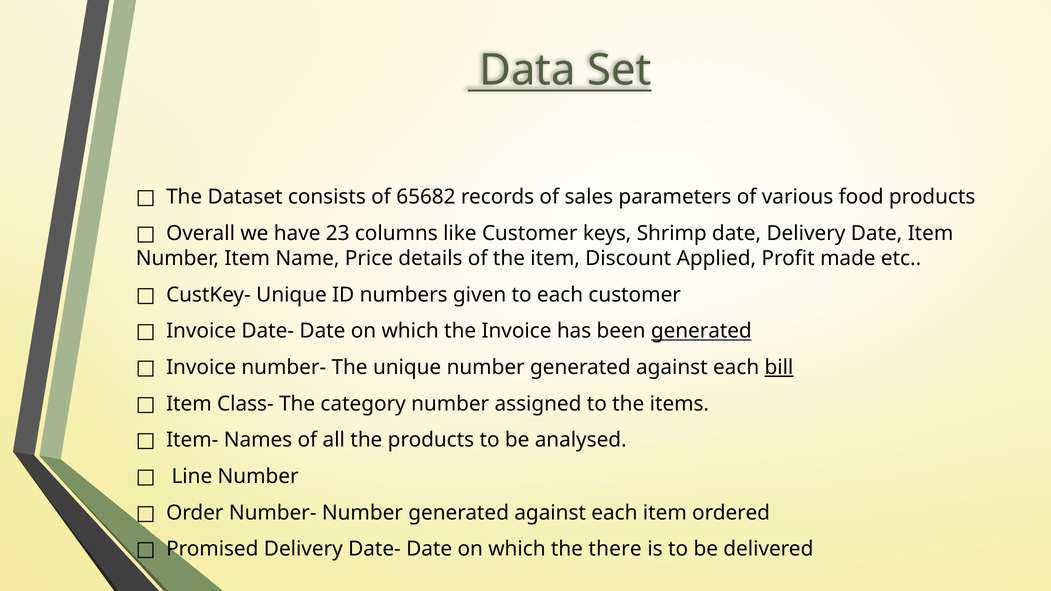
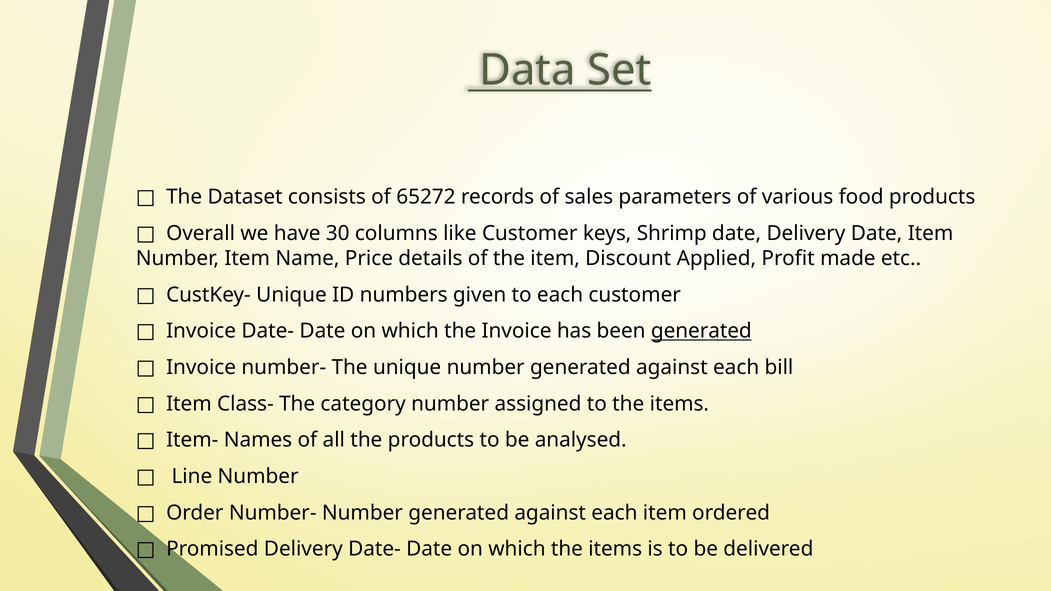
65682: 65682 -> 65272
23: 23 -> 30
bill underline: present -> none
which the there: there -> items
